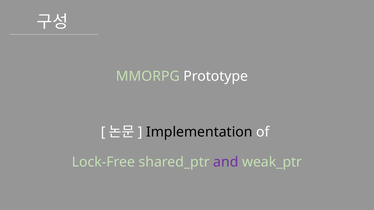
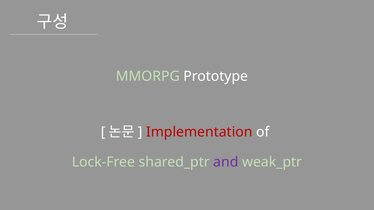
Implementation colour: black -> red
